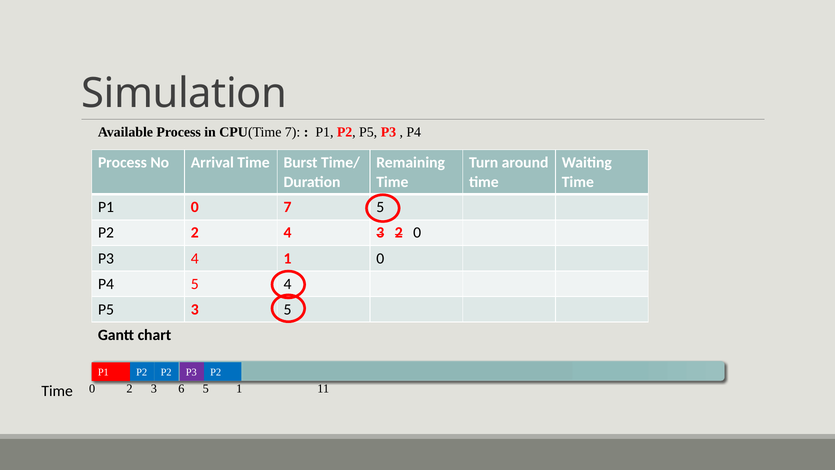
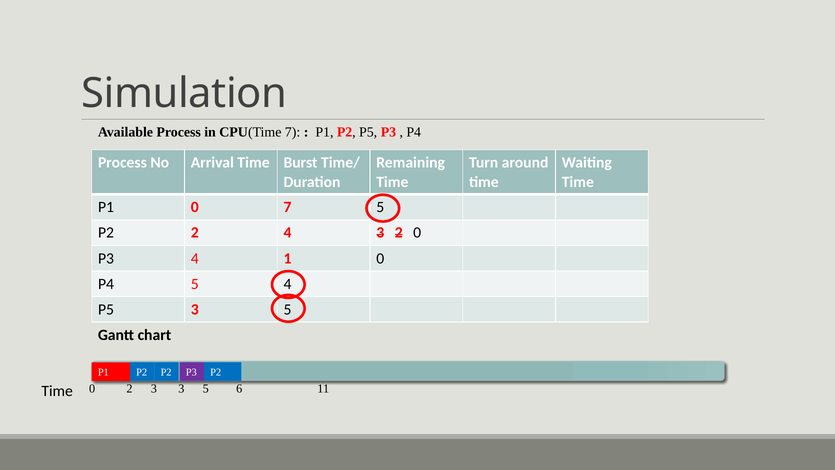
3 6: 6 -> 3
5 1: 1 -> 6
